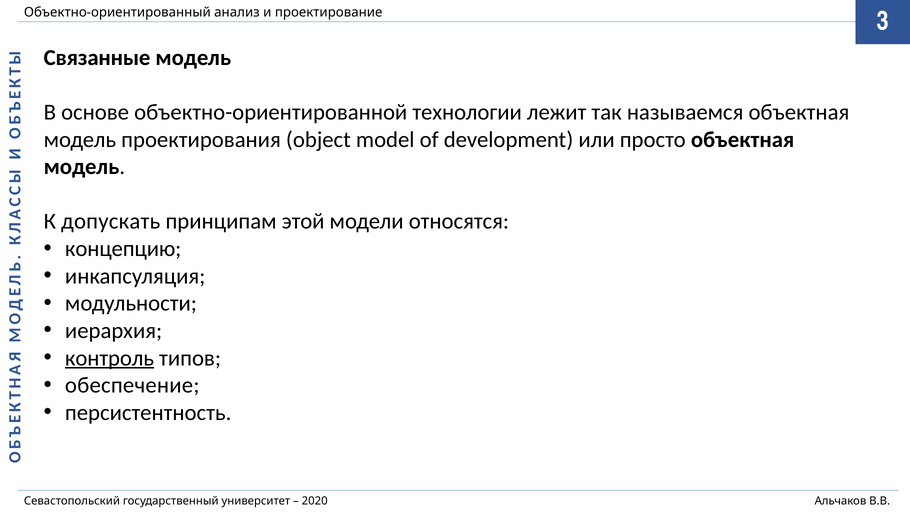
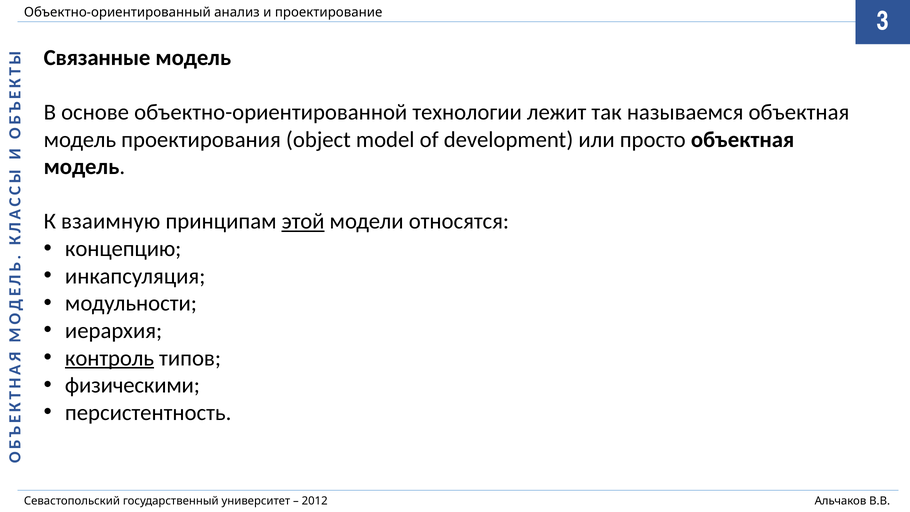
допускать: допускать -> взаимную
этой underline: none -> present
обеспечение: обеспечение -> физическими
2020: 2020 -> 2012
